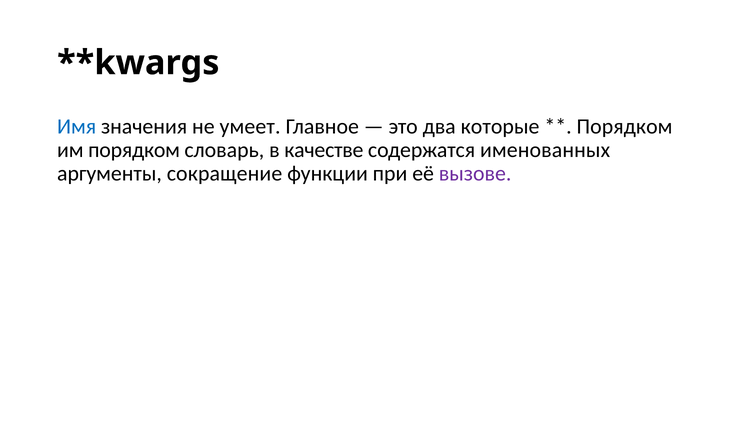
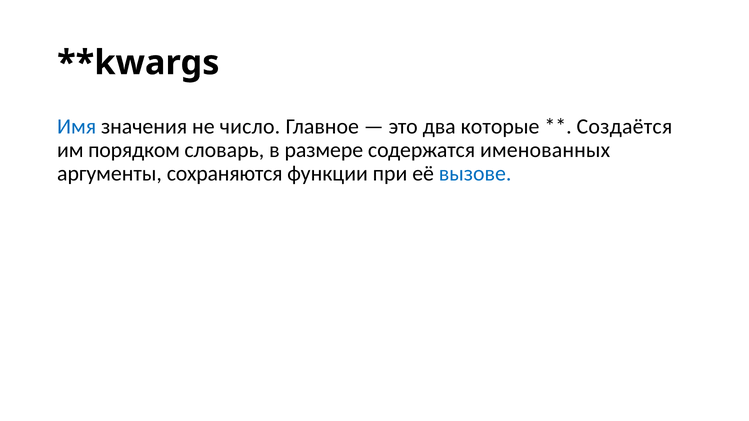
умеет: умеет -> число
Порядком at (625, 127): Порядком -> Создаётся
качестве: качестве -> размере
сокращение: сокращение -> сохраняются
вызове colour: purple -> blue
